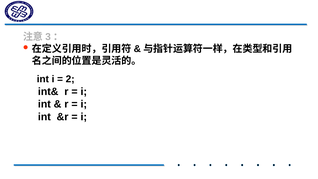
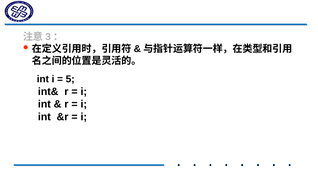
2: 2 -> 5
